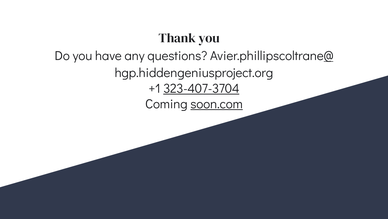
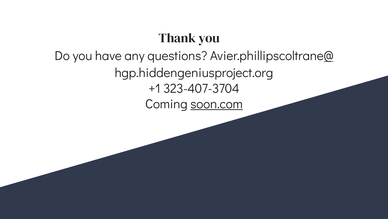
323-407-3704 underline: present -> none
